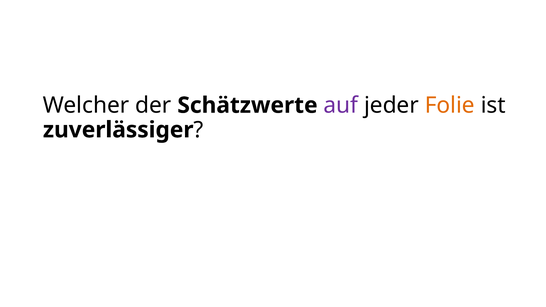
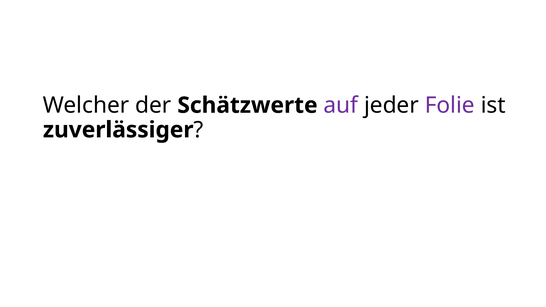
Folie colour: orange -> purple
